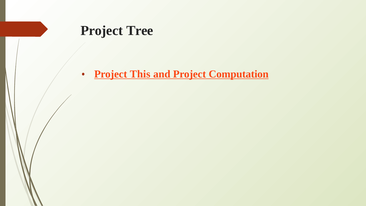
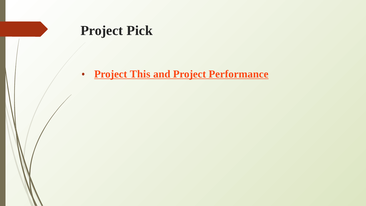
Tree: Tree -> Pick
Computation: Computation -> Performance
